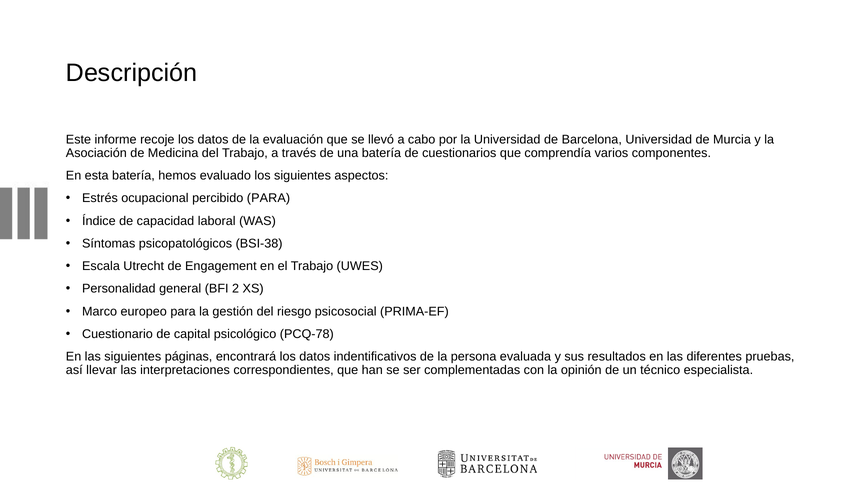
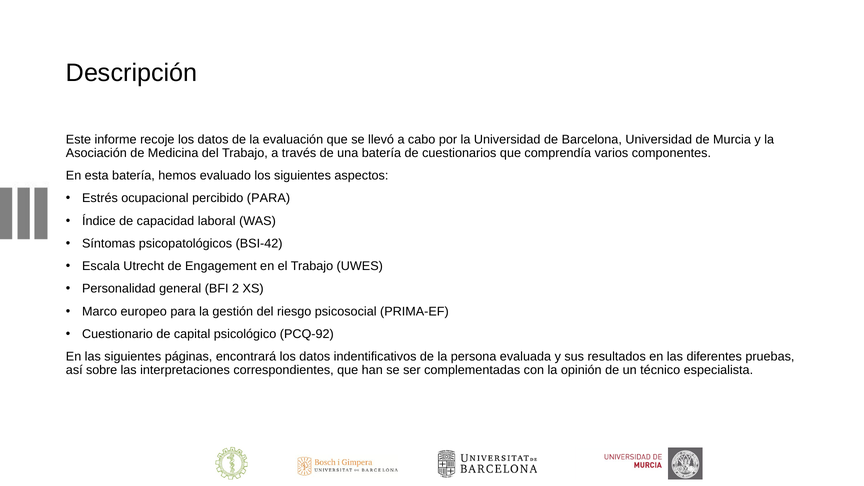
BSI-38: BSI-38 -> BSI-42
PCQ-78: PCQ-78 -> PCQ-92
llevar: llevar -> sobre
